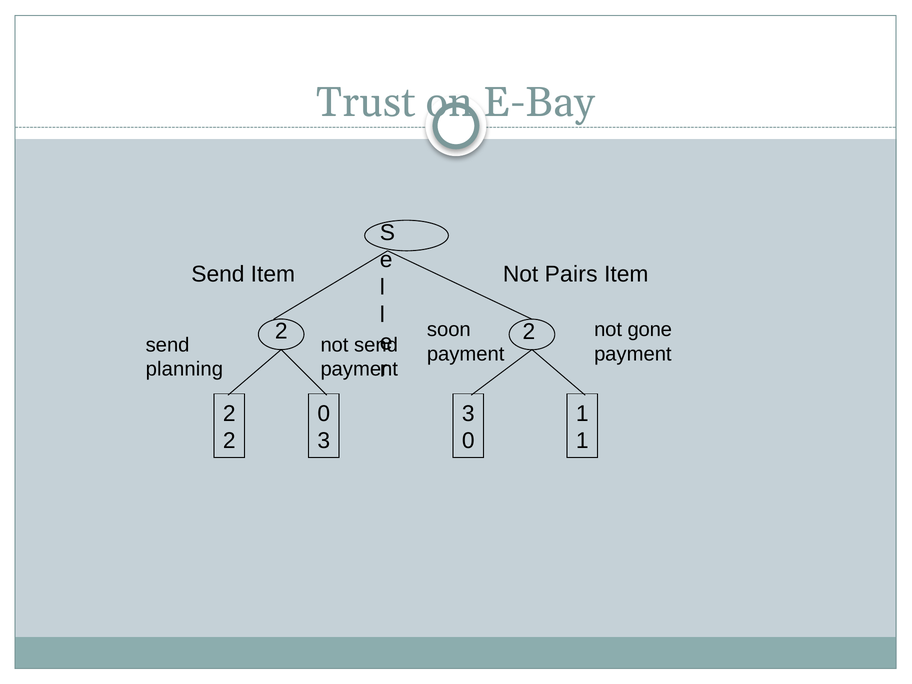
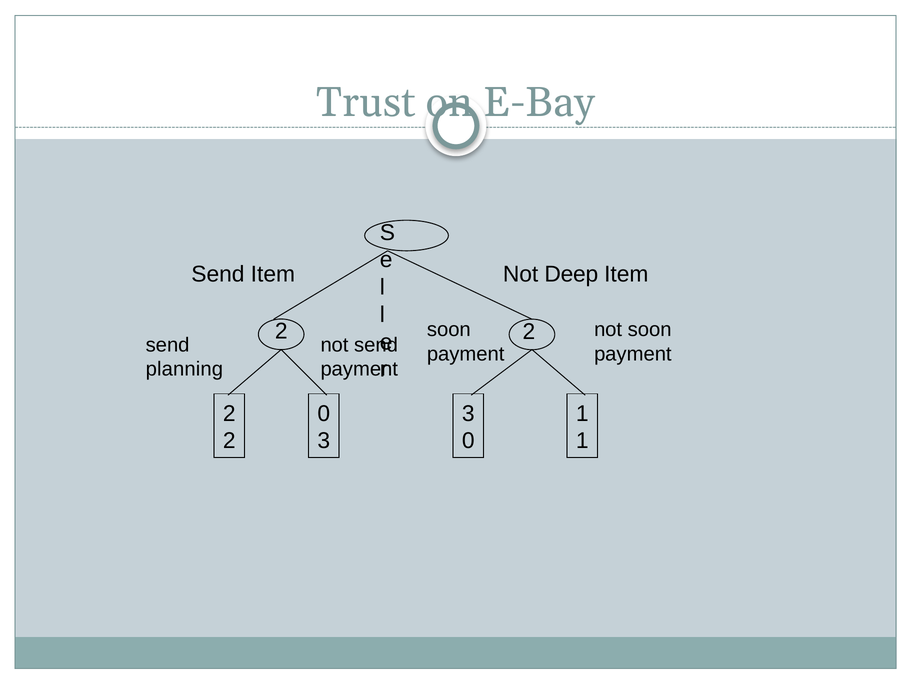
Pairs: Pairs -> Deep
not gone: gone -> soon
